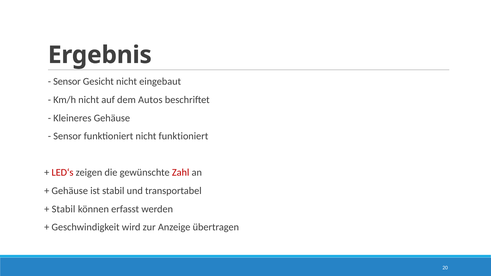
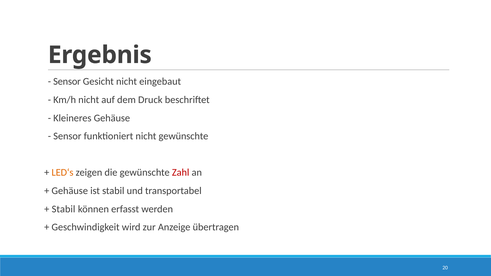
Autos: Autos -> Druck
nicht funktioniert: funktioniert -> gewünschte
LED‘s colour: red -> orange
